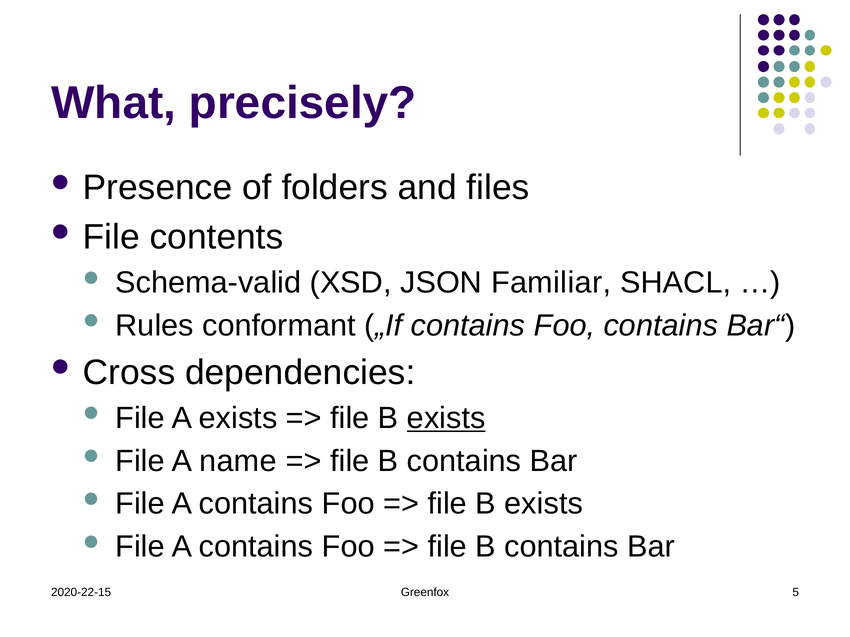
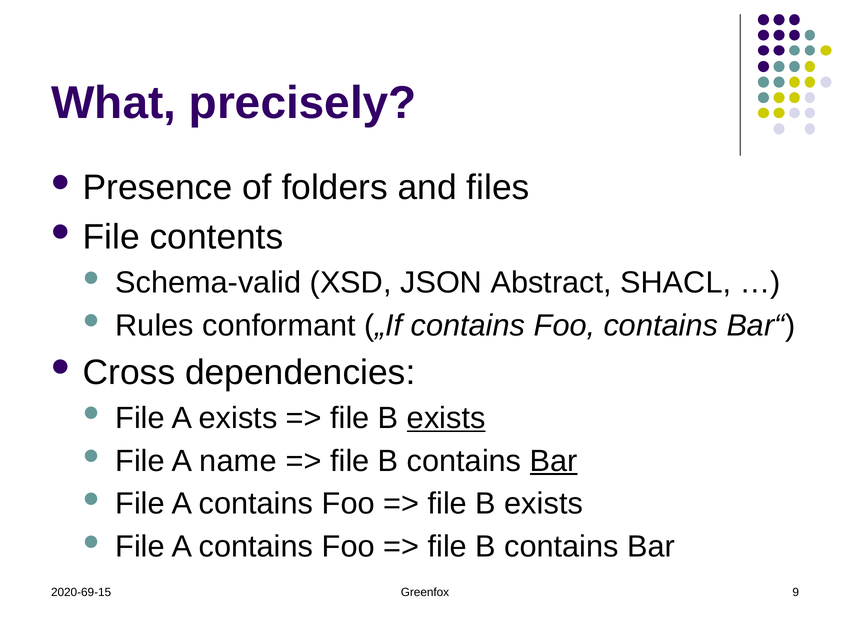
Familiar: Familiar -> Abstract
Bar at (554, 461) underline: none -> present
2020-22-15: 2020-22-15 -> 2020-69-15
5: 5 -> 9
